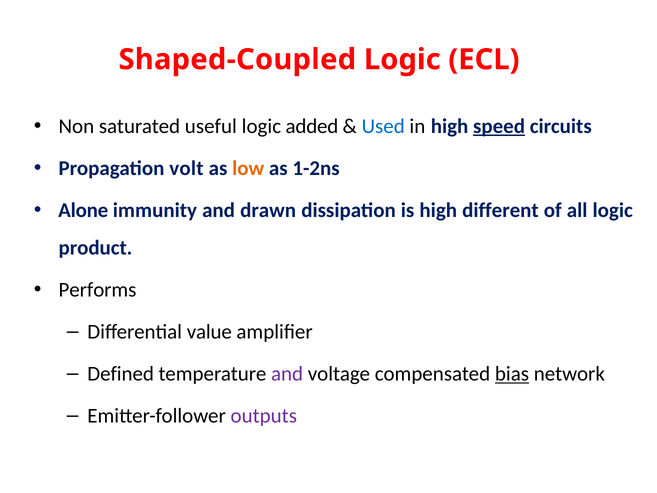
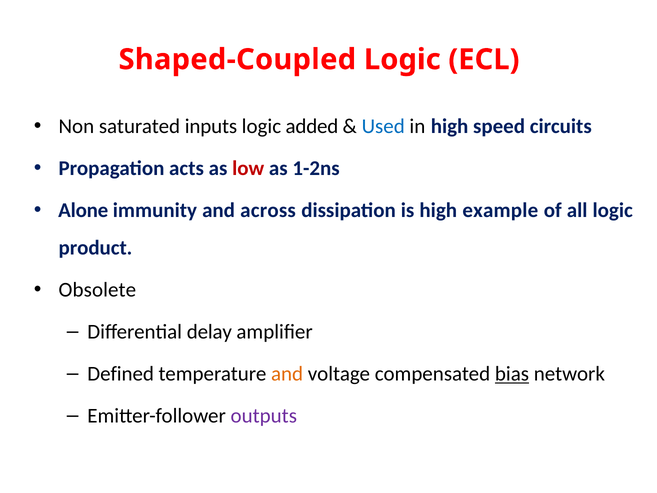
useful: useful -> inputs
speed underline: present -> none
volt: volt -> acts
low colour: orange -> red
drawn: drawn -> across
different: different -> example
Performs: Performs -> Obsolete
value: value -> delay
and at (287, 374) colour: purple -> orange
